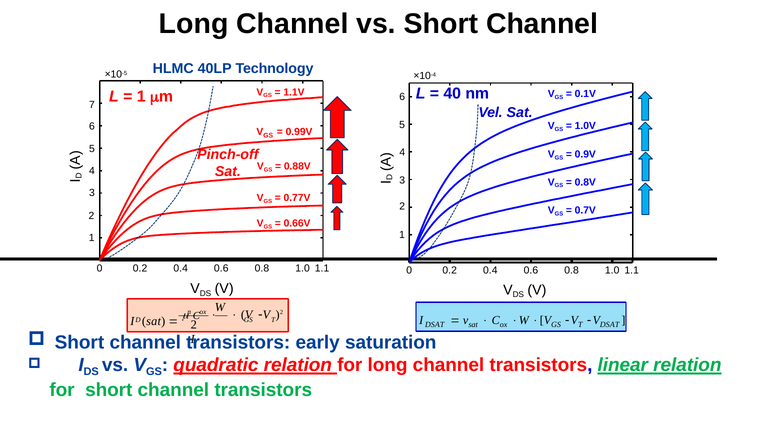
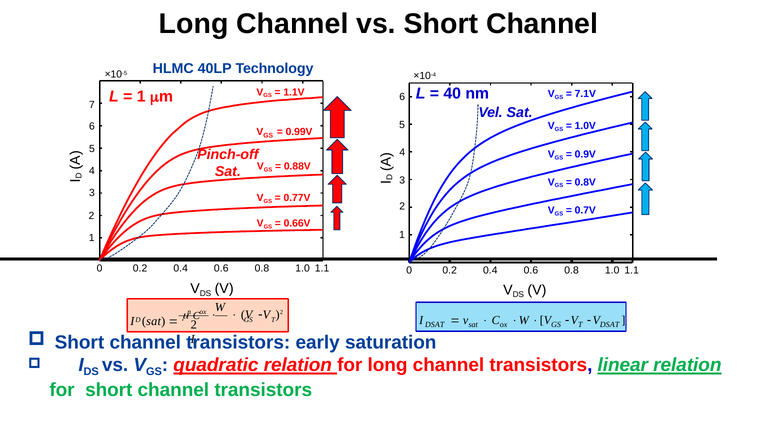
0.1V: 0.1V -> 7.1V
